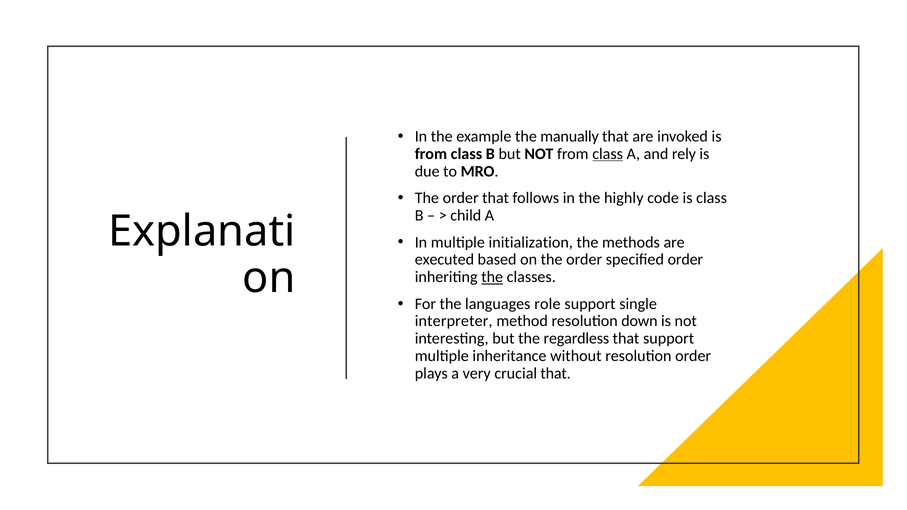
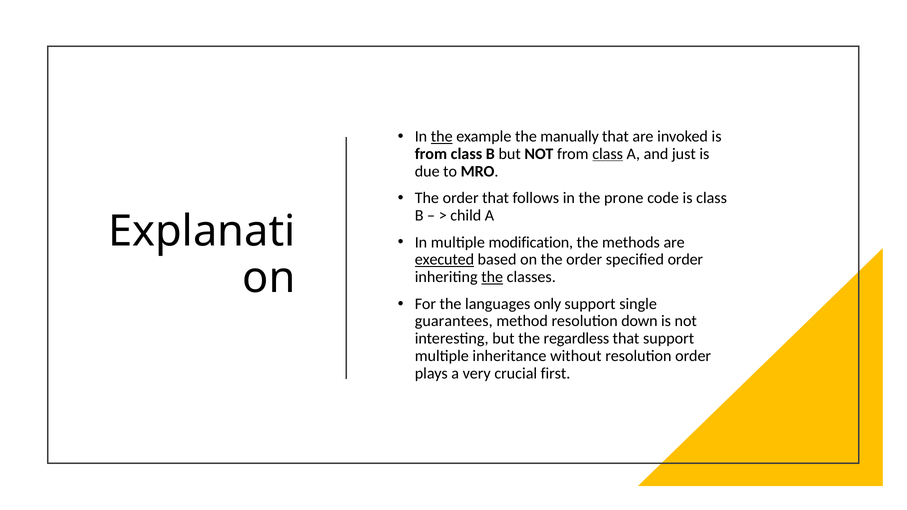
the at (442, 137) underline: none -> present
rely: rely -> just
highly: highly -> prone
initialization: initialization -> modification
executed underline: none -> present
role: role -> only
interpreter: interpreter -> guarantees
crucial that: that -> first
